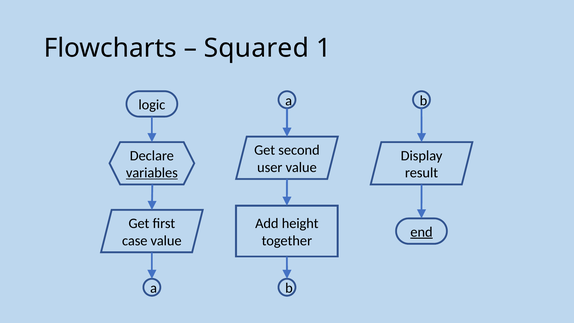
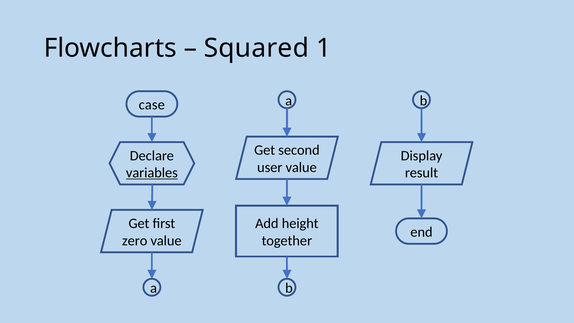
logic: logic -> case
end underline: present -> none
case: case -> zero
